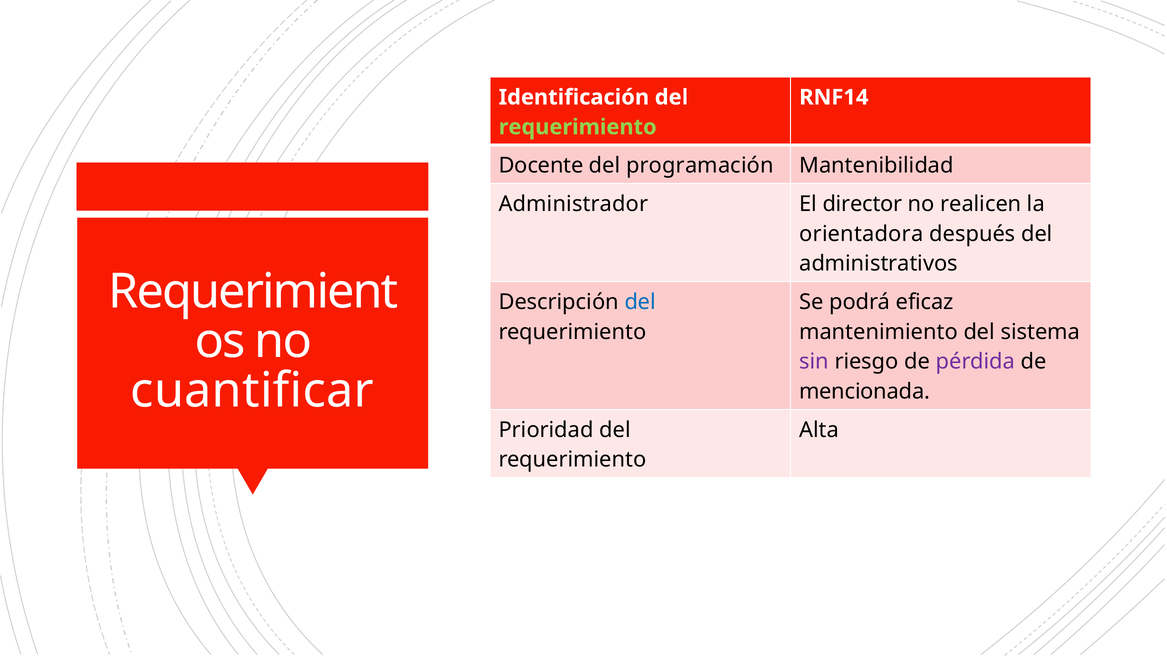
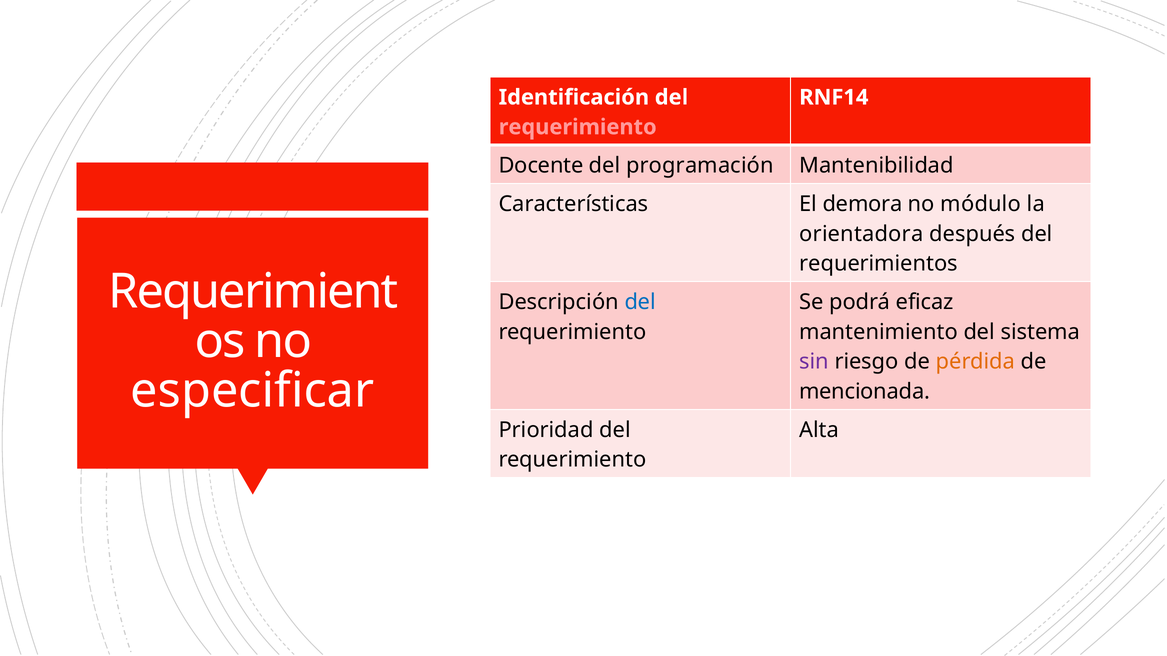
requerimiento at (578, 127) colour: light green -> pink
Administrador: Administrador -> Características
director: director -> demora
realicen: realicen -> módulo
administrativos: administrativos -> requerimientos
pérdida colour: purple -> orange
cuantificar: cuantificar -> especificar
